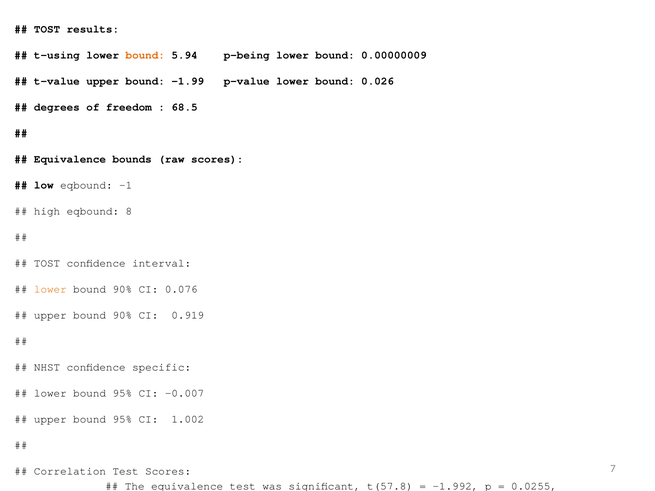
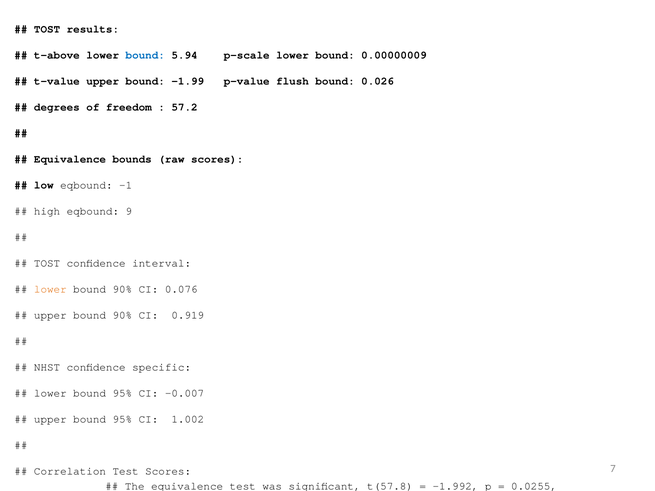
t-using: t-using -> t-above
bound at (145, 55) colour: orange -> blue
p-being: p-being -> p-scale
p-value lower: lower -> flush
68.5: 68.5 -> 57.2
8: 8 -> 9
